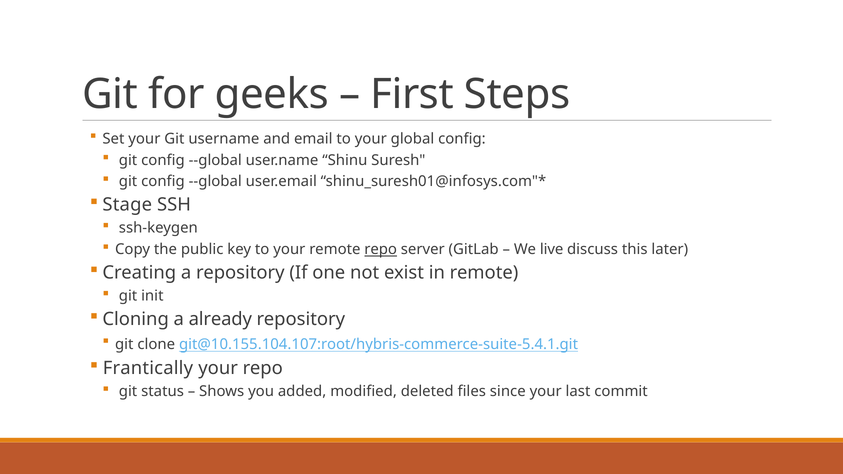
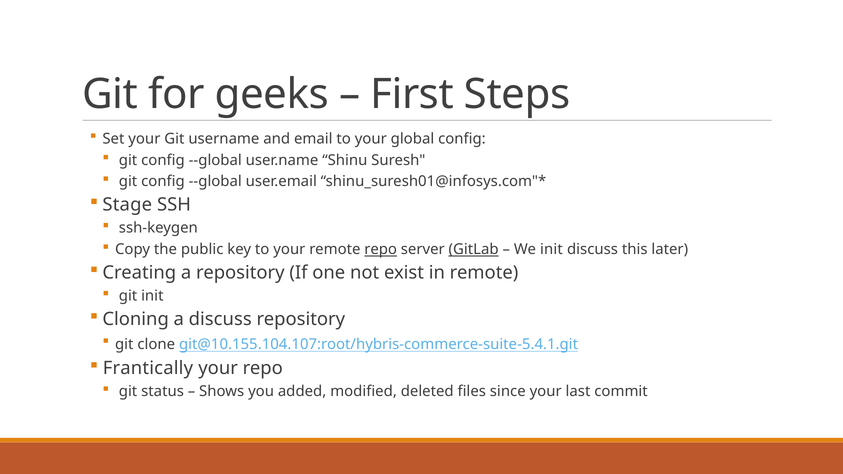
GitLab underline: none -> present
We live: live -> init
a already: already -> discuss
